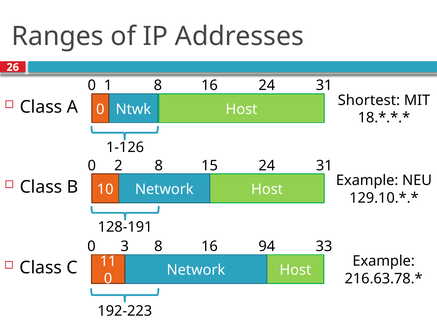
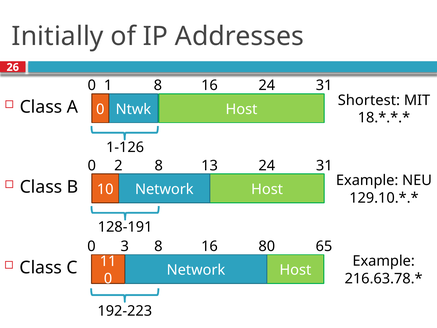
Ranges: Ranges -> Initially
15: 15 -> 13
94: 94 -> 80
33: 33 -> 65
